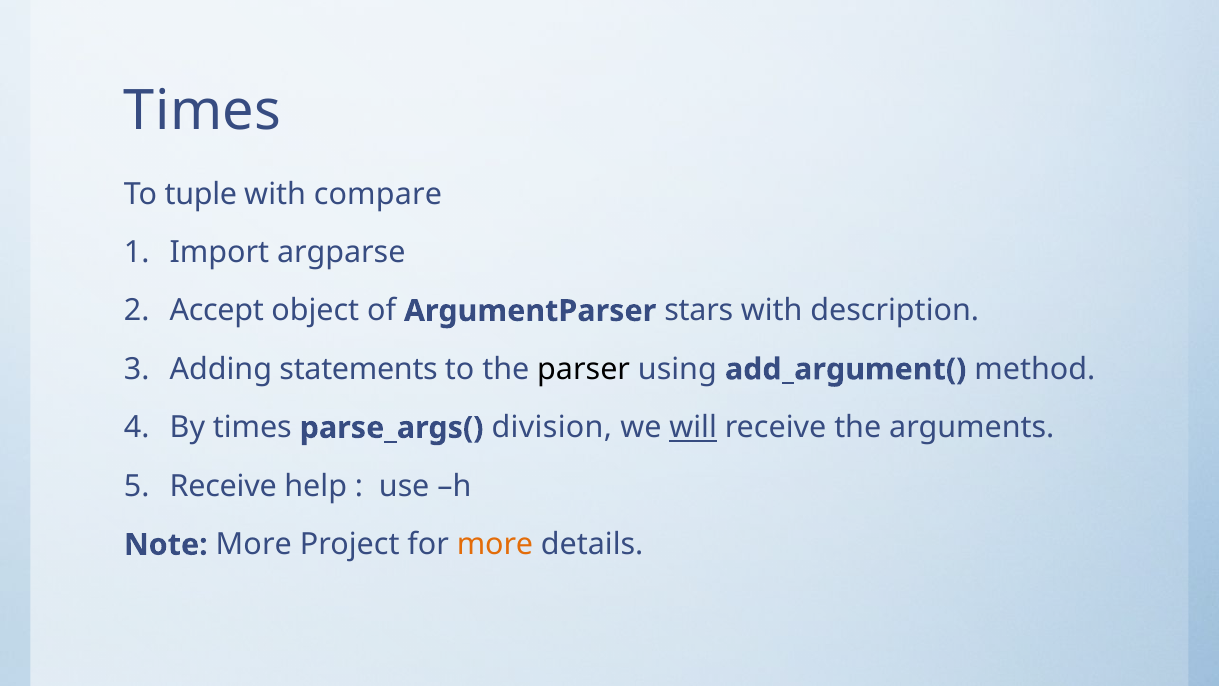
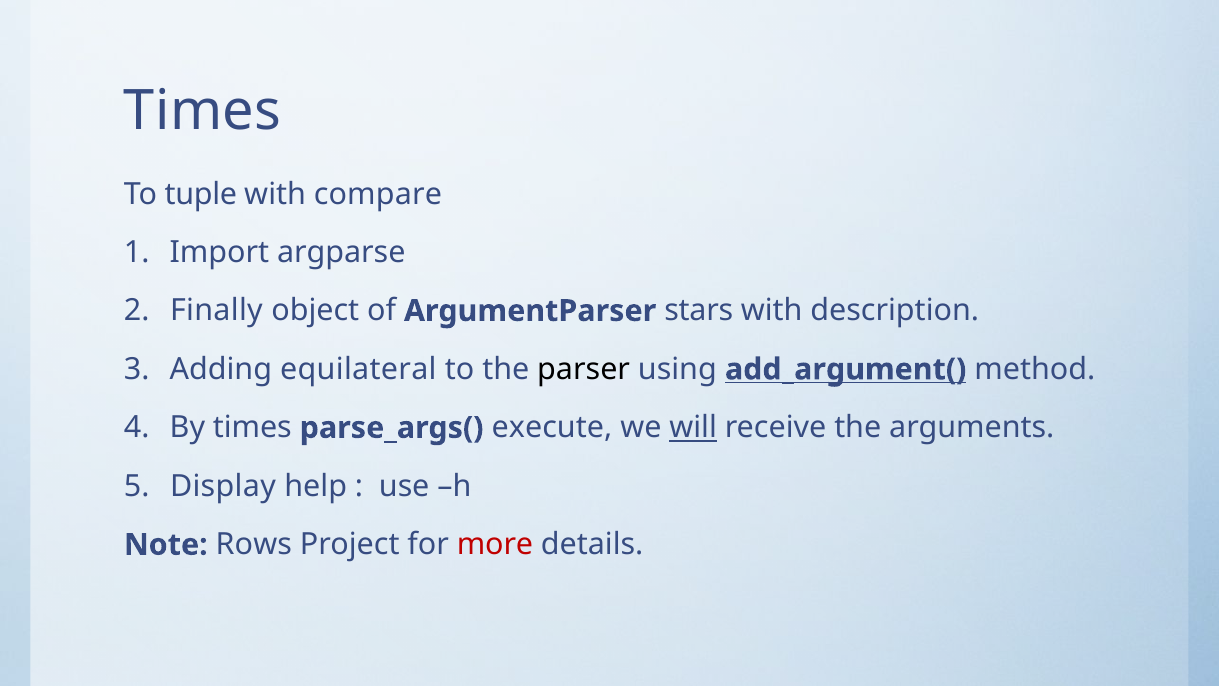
Accept: Accept -> Finally
statements: statements -> equilateral
add_argument( underline: none -> present
division: division -> execute
Receive at (223, 486): Receive -> Display
Note More: More -> Rows
more at (495, 545) colour: orange -> red
